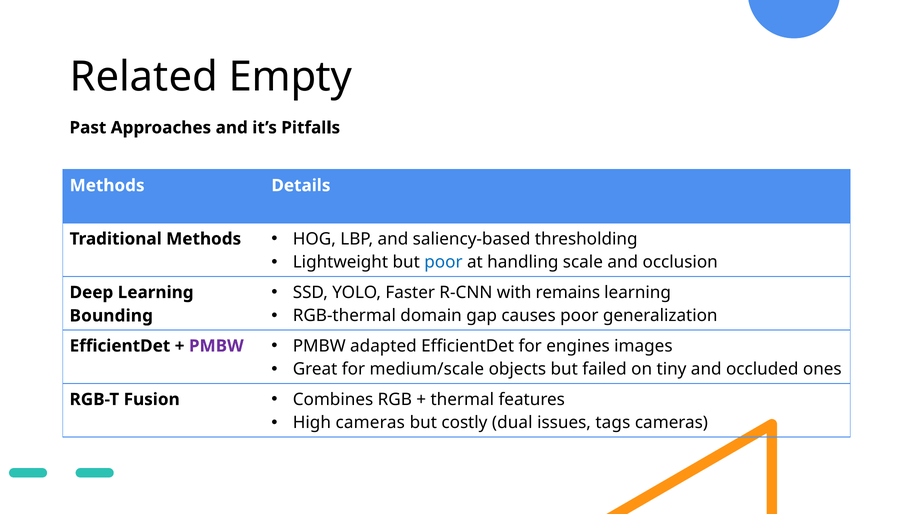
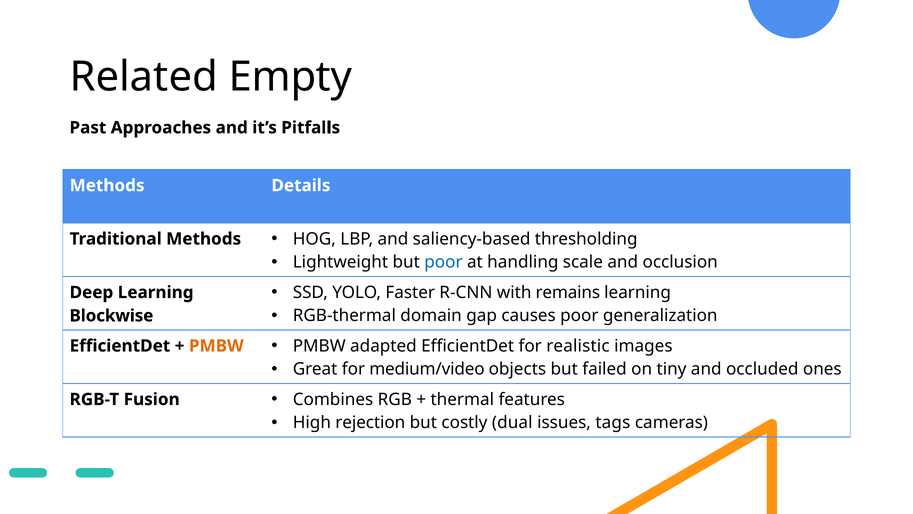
Bounding: Bounding -> Blockwise
PMBW at (216, 346) colour: purple -> orange
engines: engines -> realistic
medium/scale: medium/scale -> medium/video
High cameras: cameras -> rejection
